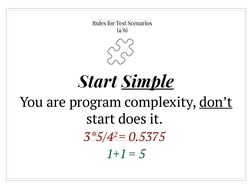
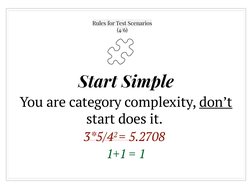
Simple underline: present -> none
program: program -> category
0.5375: 0.5375 -> 5.2708
5: 5 -> 1
